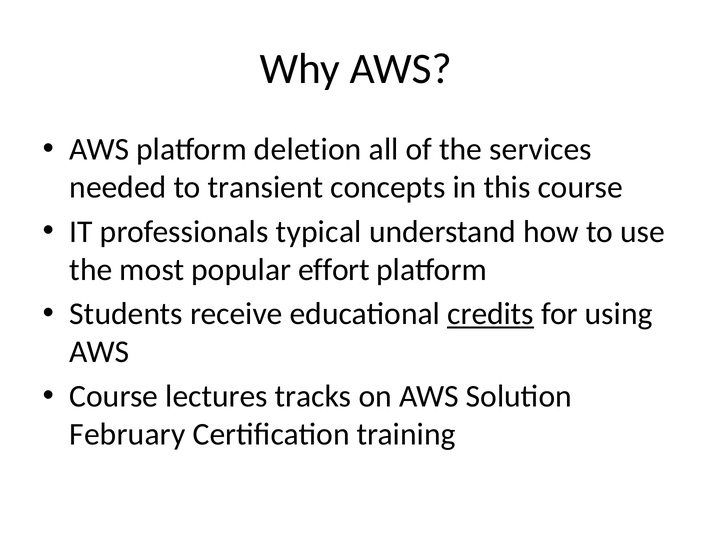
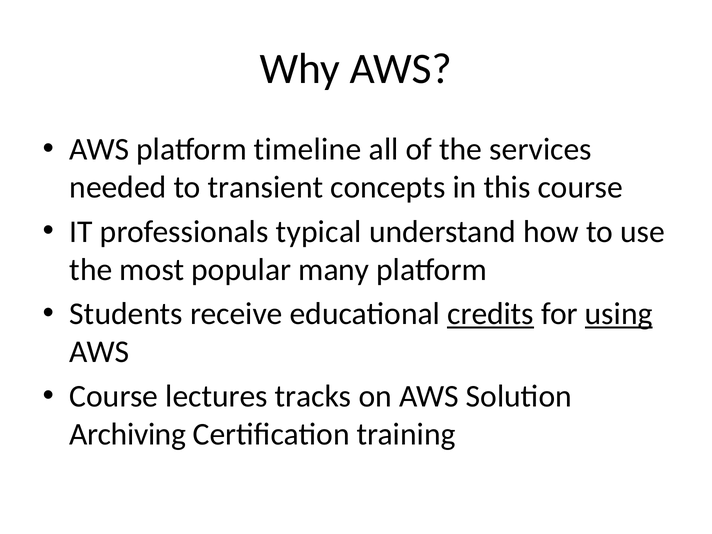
deletion: deletion -> timeline
effort: effort -> many
using underline: none -> present
February: February -> Archiving
